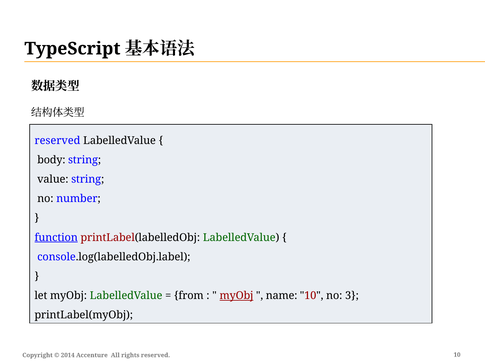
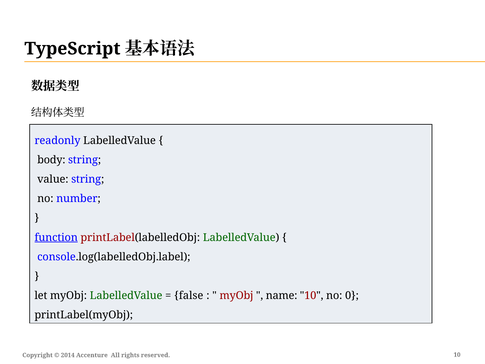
reserved at (57, 140): reserved -> readonly
from: from -> false
myObj at (236, 295) underline: present -> none
3: 3 -> 0
